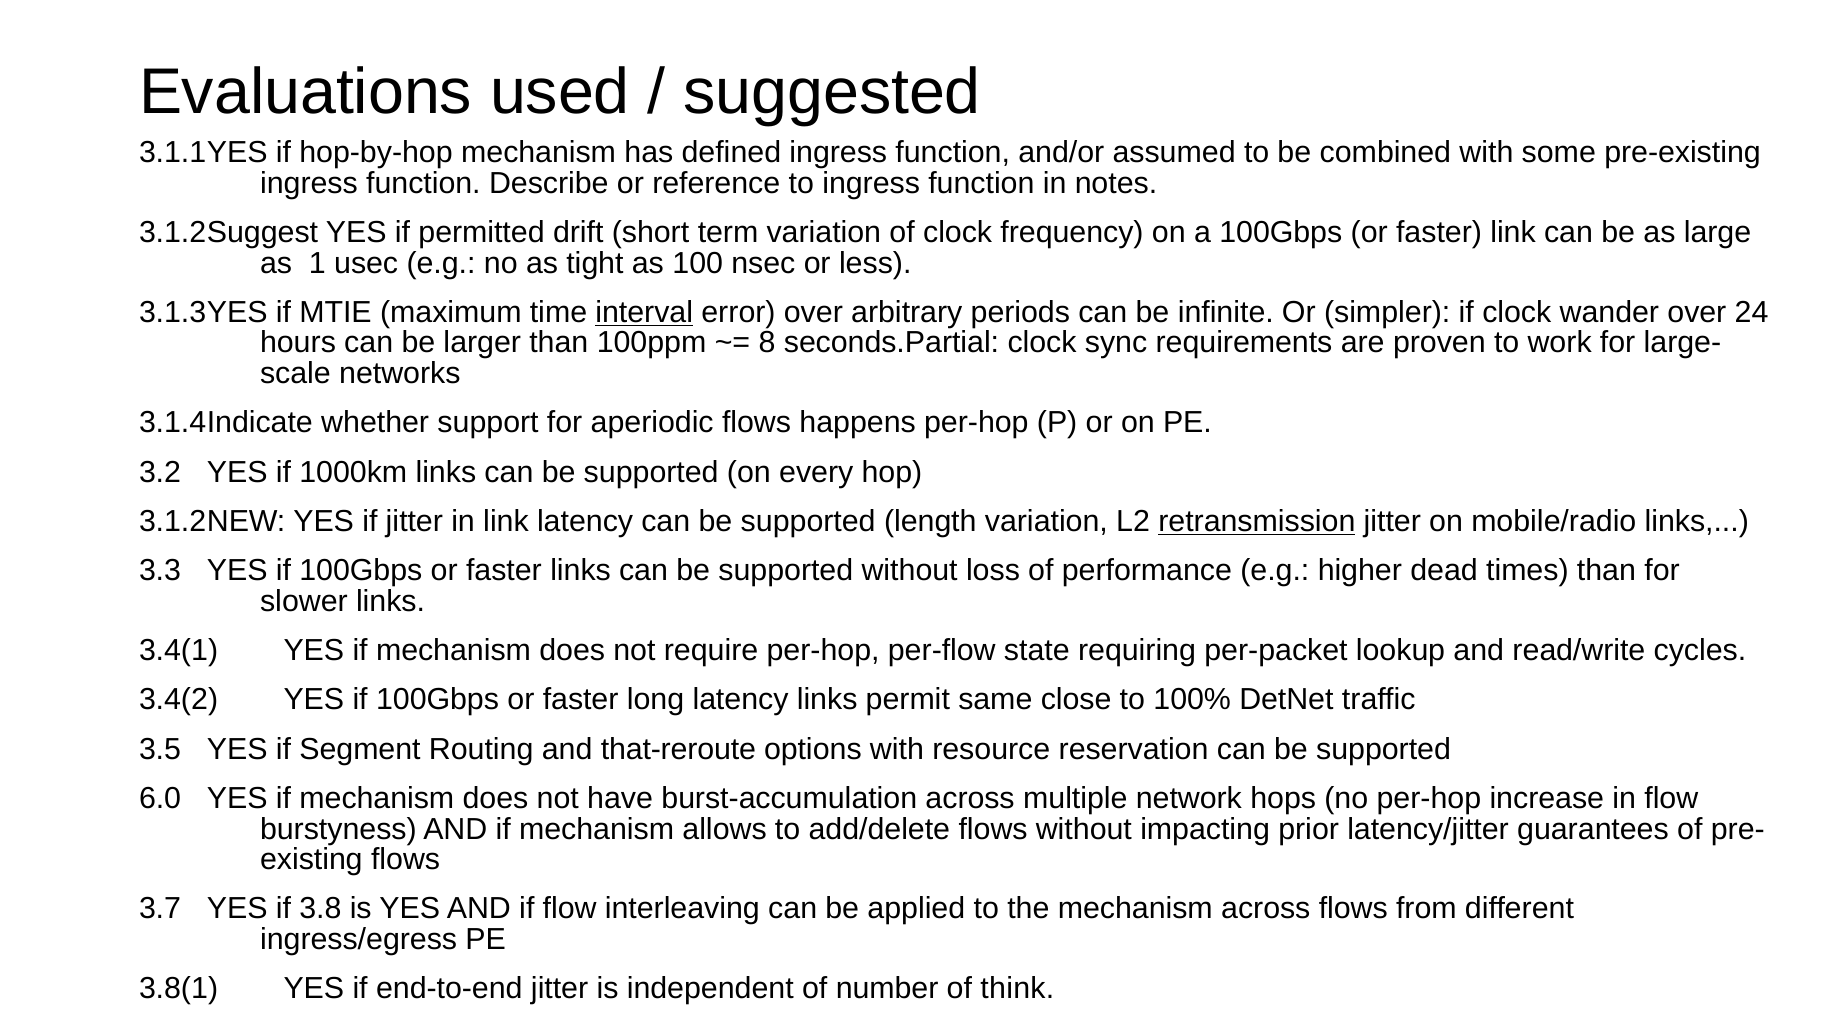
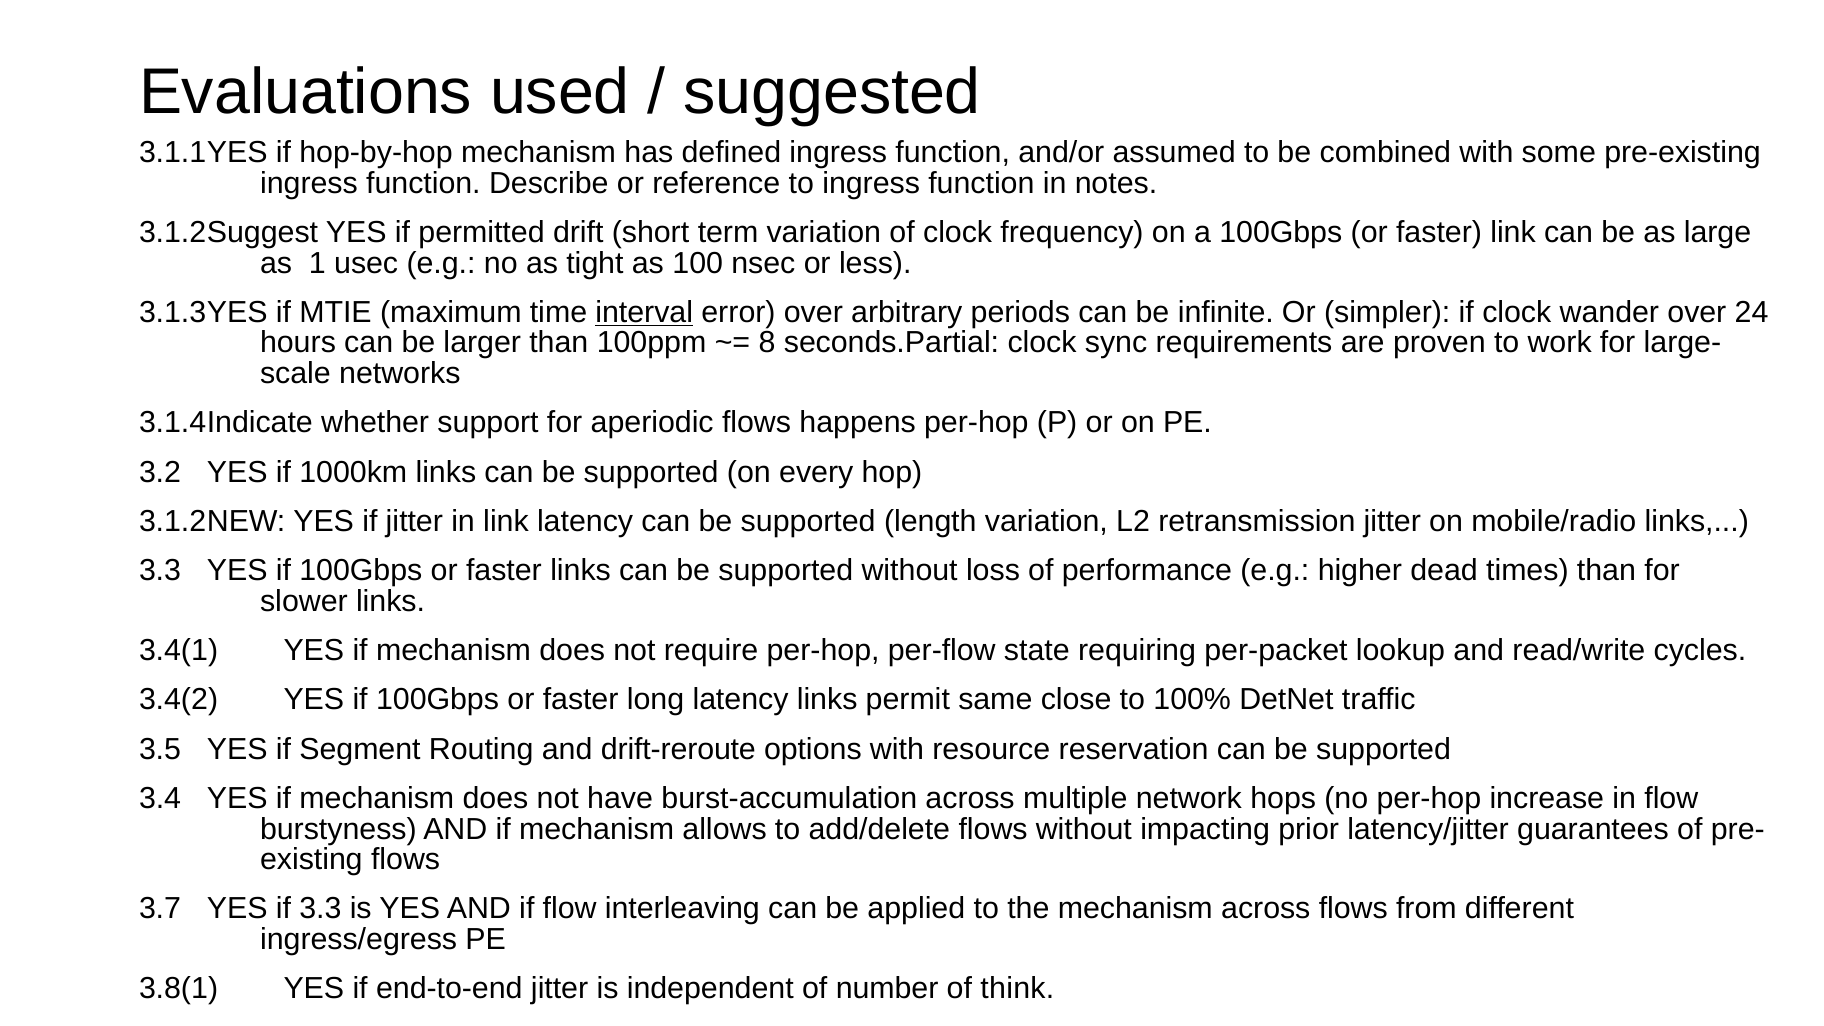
retransmission underline: present -> none
that-reroute: that-reroute -> drift-reroute
6.0: 6.0 -> 3.4
if 3.8: 3.8 -> 3.3
